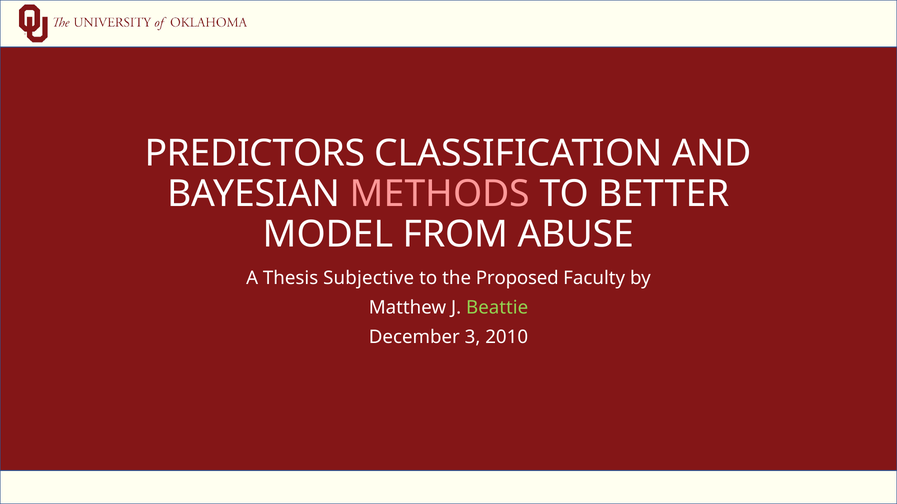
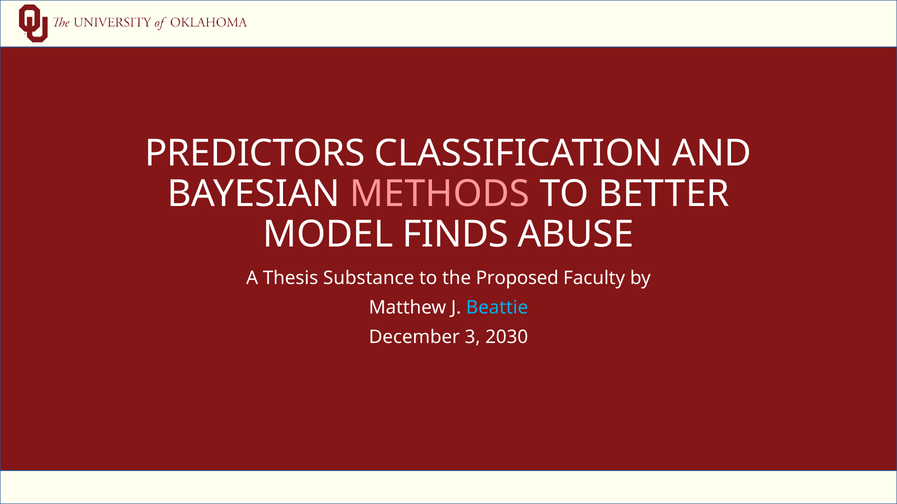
FROM: FROM -> FINDS
Subjective: Subjective -> Substance
Beattie colour: light green -> light blue
2010: 2010 -> 2030
